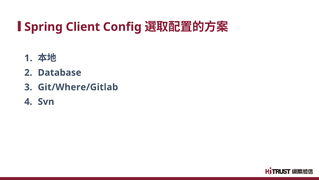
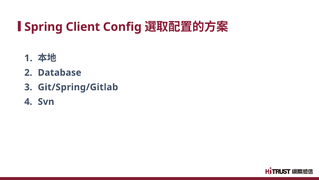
Git/Where/Gitlab: Git/Where/Gitlab -> Git/Spring/Gitlab
